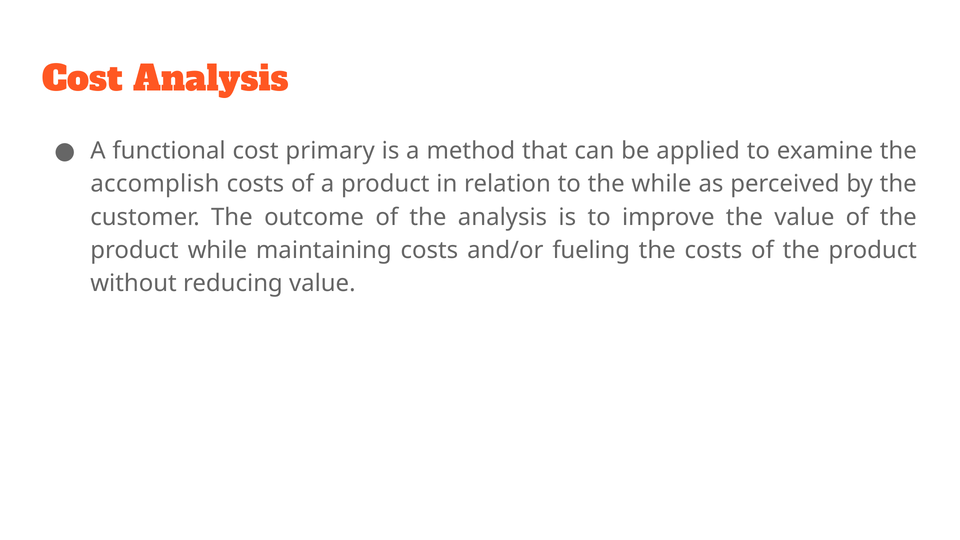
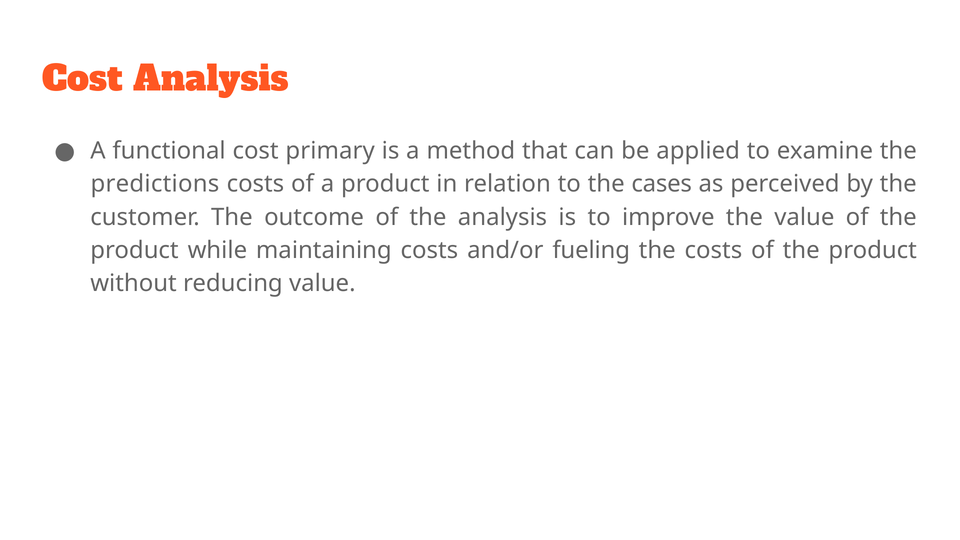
accomplish: accomplish -> predictions
the while: while -> cases
